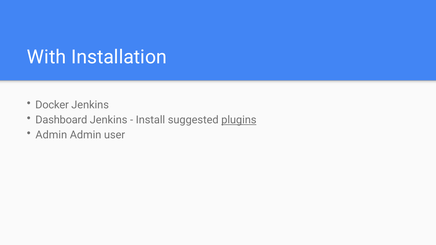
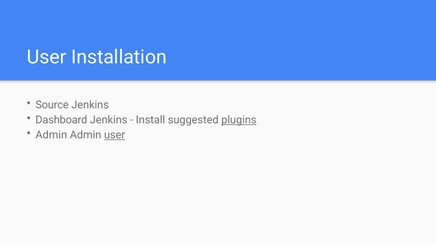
With at (47, 57): With -> User
Docker: Docker -> Source
user at (115, 135) underline: none -> present
